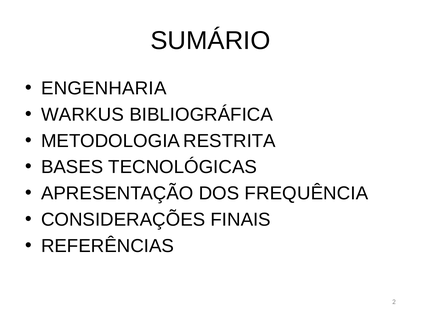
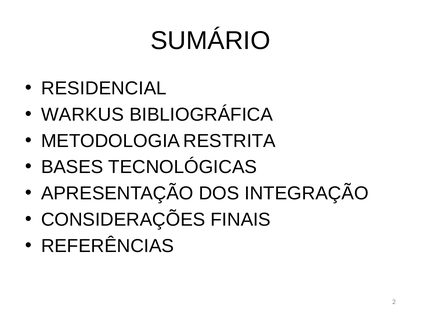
ENGENHARIA: ENGENHARIA -> RESIDENCIAL
FREQUÊNCIA: FREQUÊNCIA -> INTEGRAÇÃO
